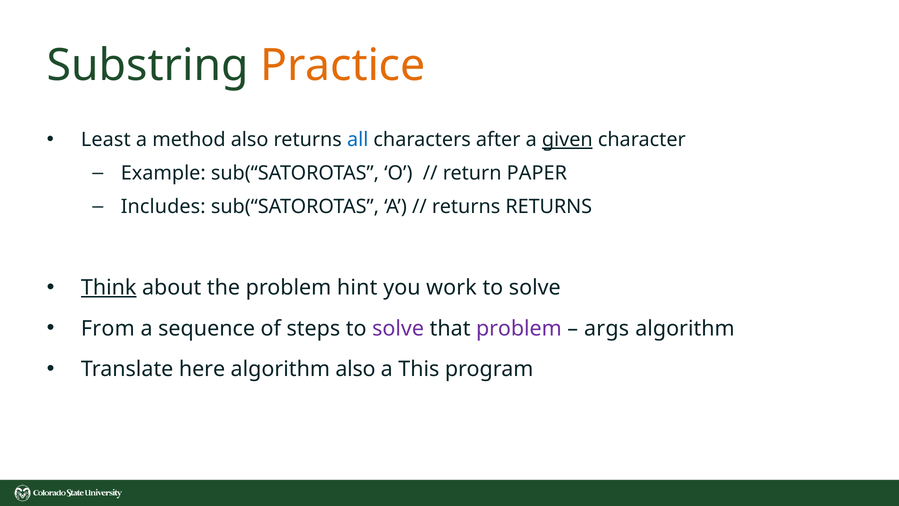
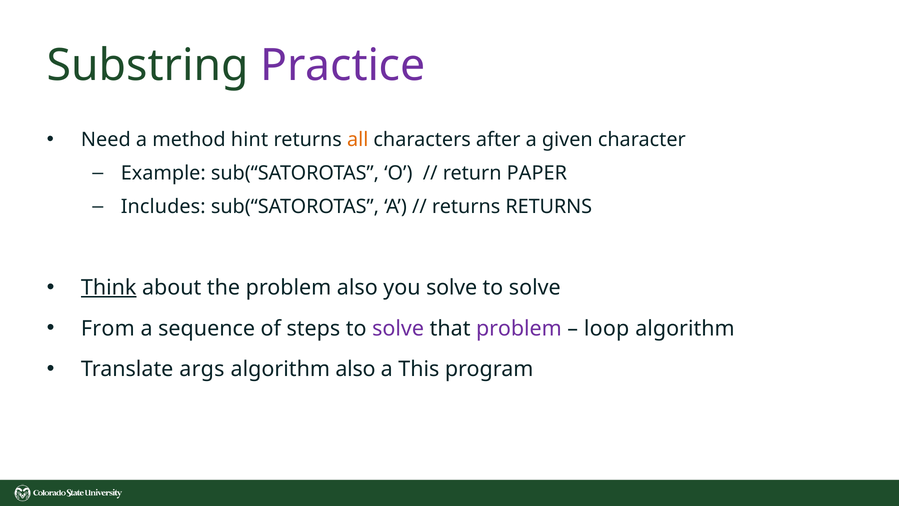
Practice colour: orange -> purple
Least: Least -> Need
method also: also -> hint
all colour: blue -> orange
given underline: present -> none
problem hint: hint -> also
you work: work -> solve
args: args -> loop
here: here -> args
